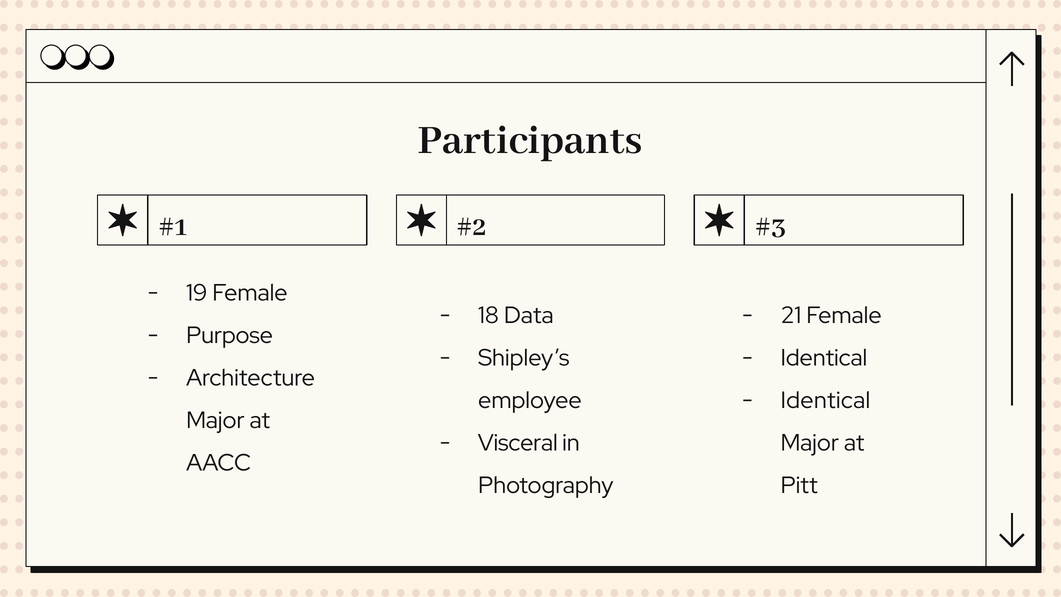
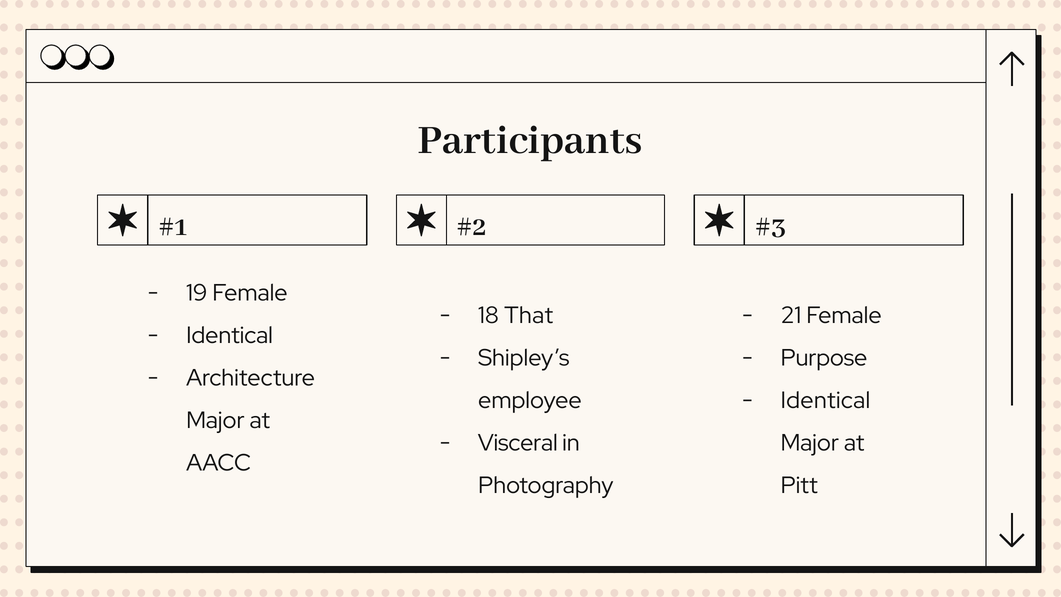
Data: Data -> That
Purpose at (230, 335): Purpose -> Identical
Identical at (824, 358): Identical -> Purpose
